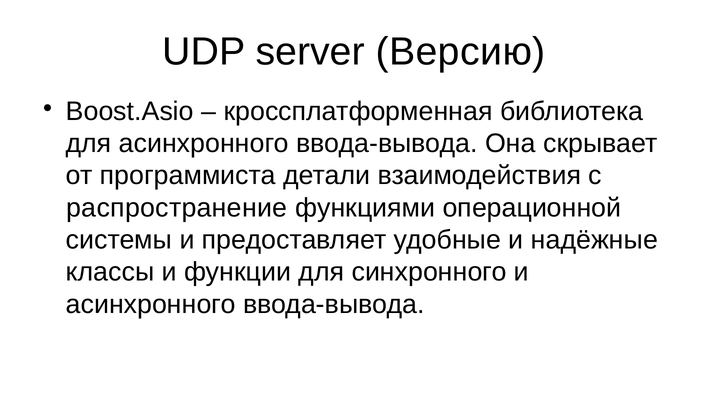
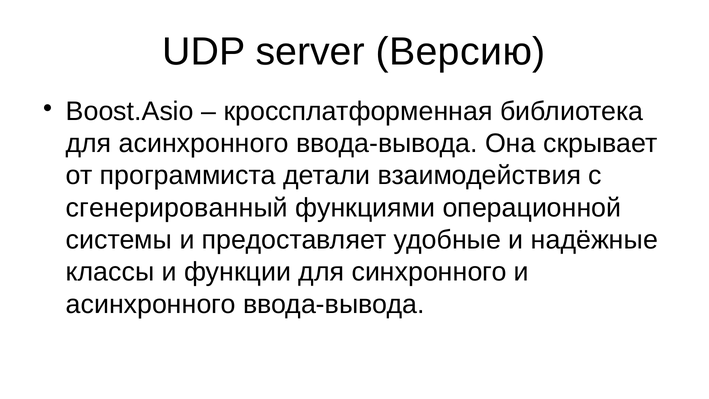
распространение: распространение -> сгенерированный
